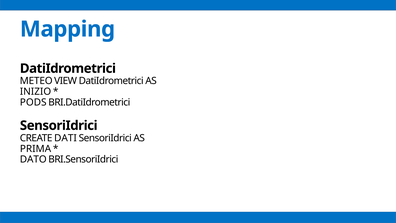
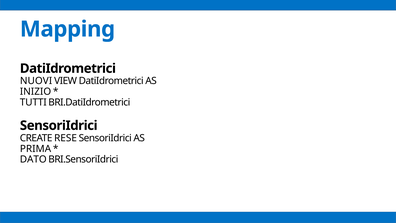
METEO: METEO -> NUOVI
PODS: PODS -> TUTTI
DATI: DATI -> RESE
